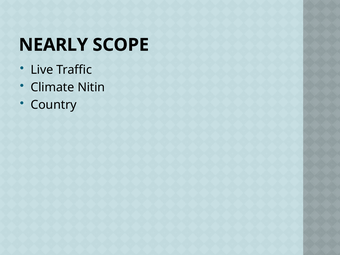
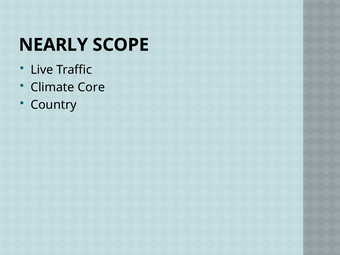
Nitin: Nitin -> Core
